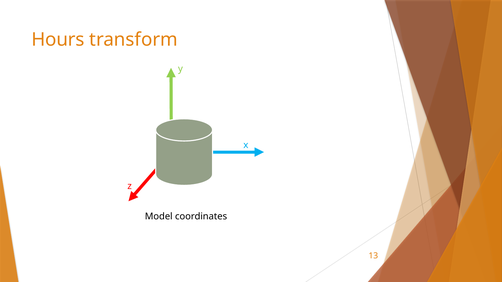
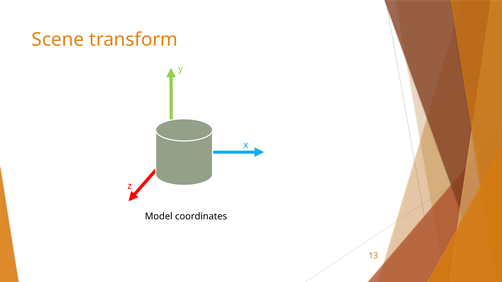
Hours: Hours -> Scene
